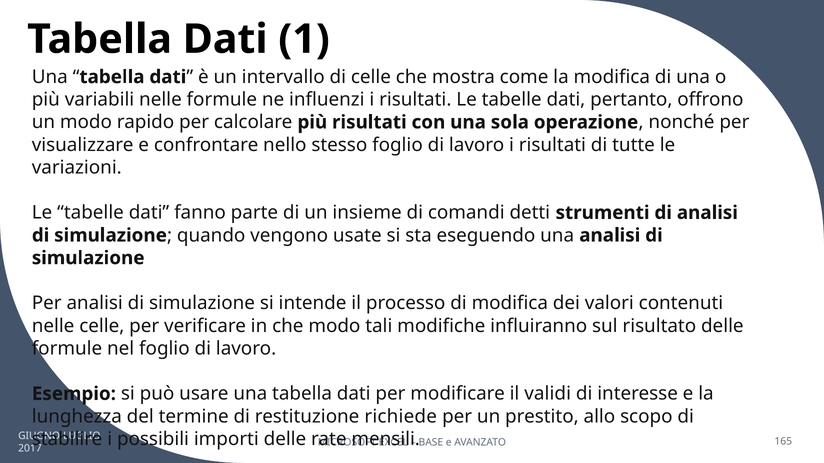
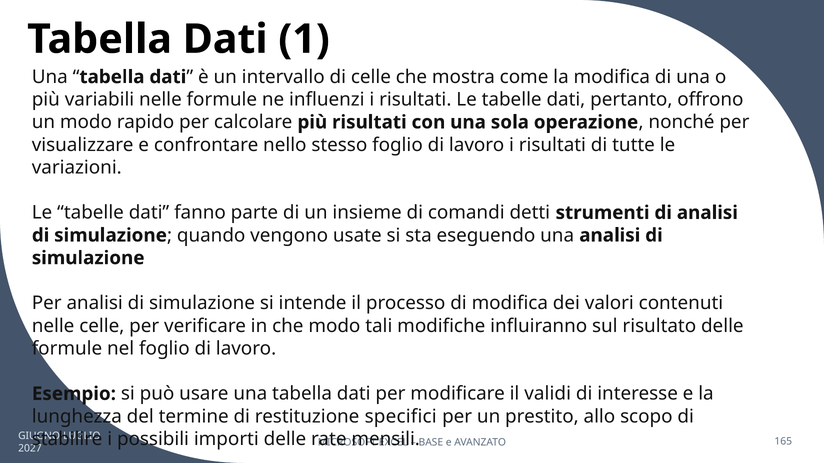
richiede: richiede -> specifici
2017: 2017 -> 2027
